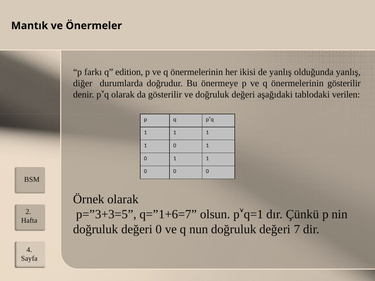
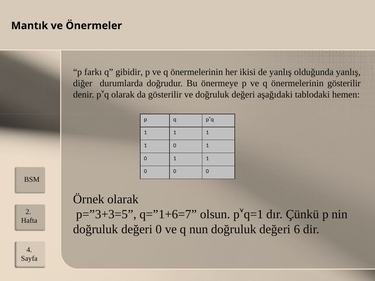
edition: edition -> gibidir
verilen: verilen -> hemen
7: 7 -> 6
